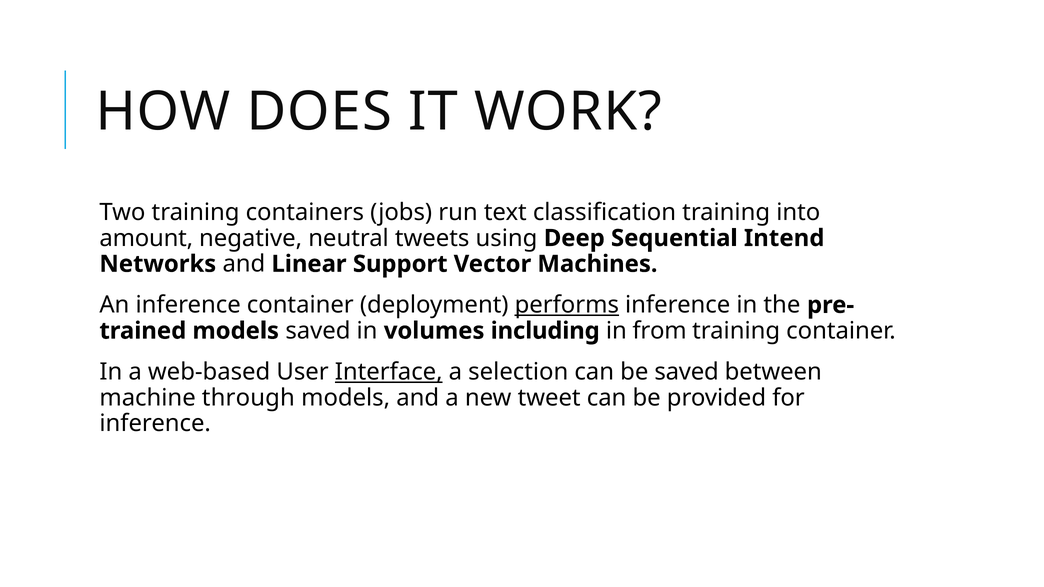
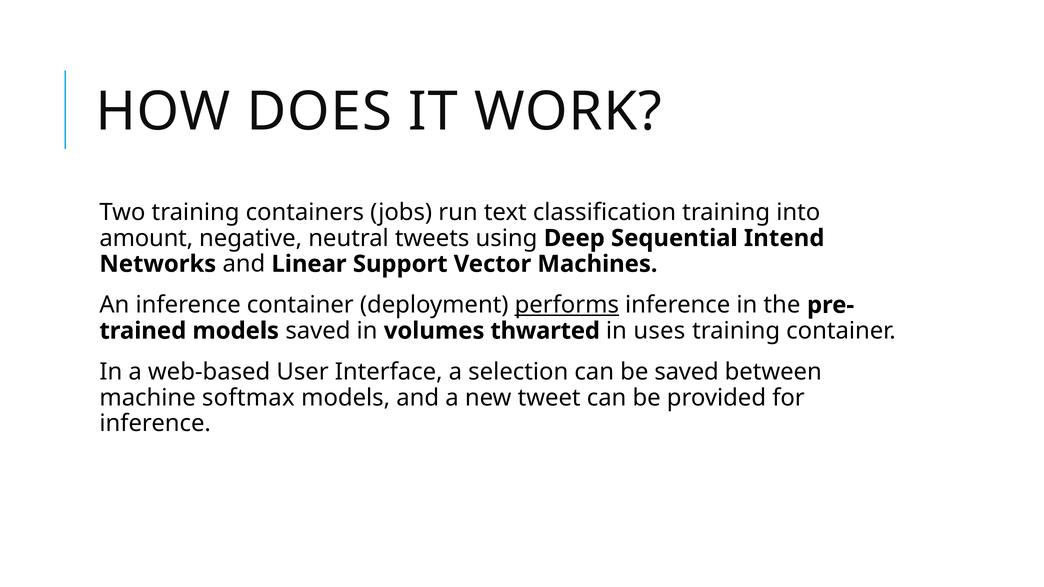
including: including -> thwarted
from: from -> uses
Interface underline: present -> none
through: through -> softmax
